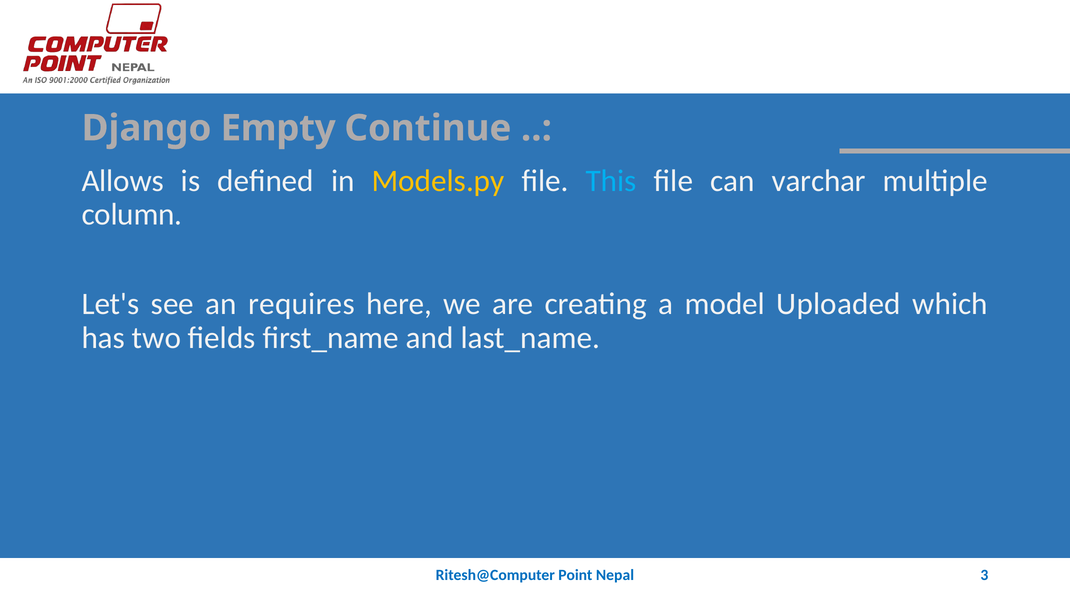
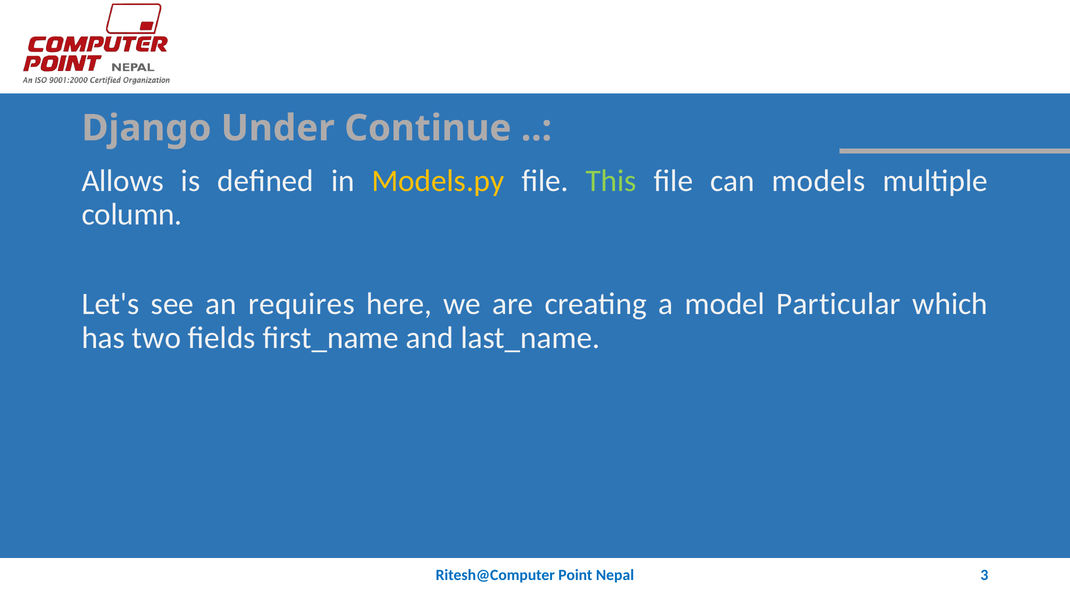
Empty: Empty -> Under
This colour: light blue -> light green
varchar: varchar -> models
Uploaded: Uploaded -> Particular
